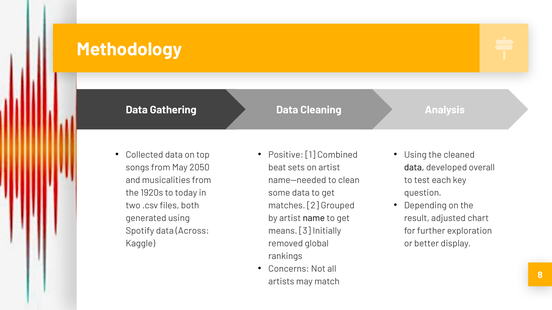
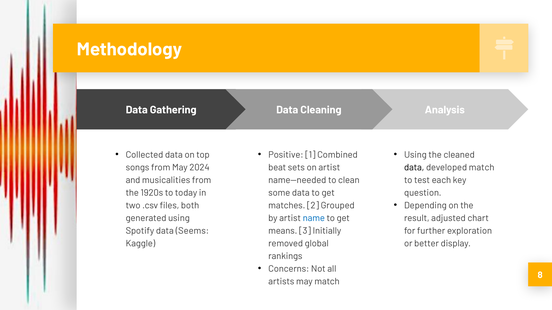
2050: 2050 -> 2024
developed overall: overall -> match
name colour: black -> blue
Across: Across -> Seems
